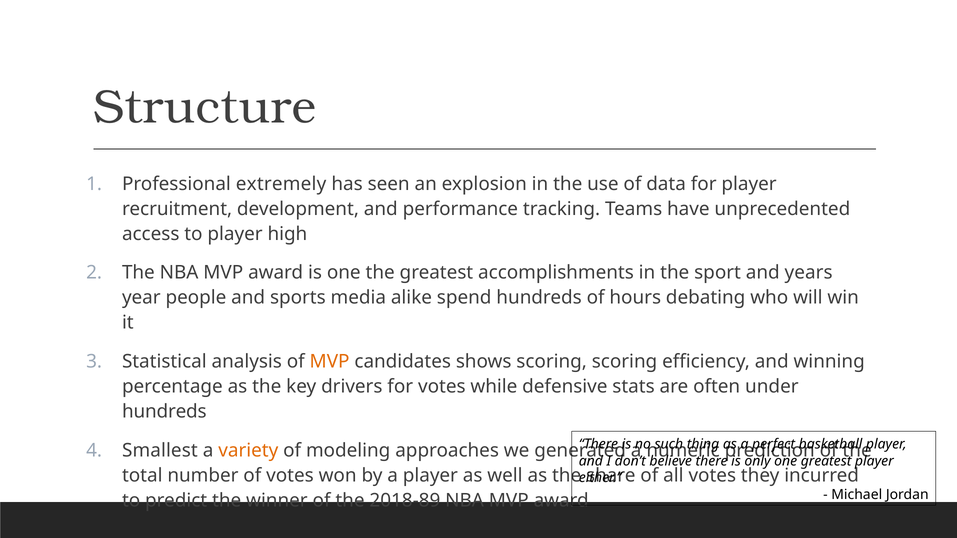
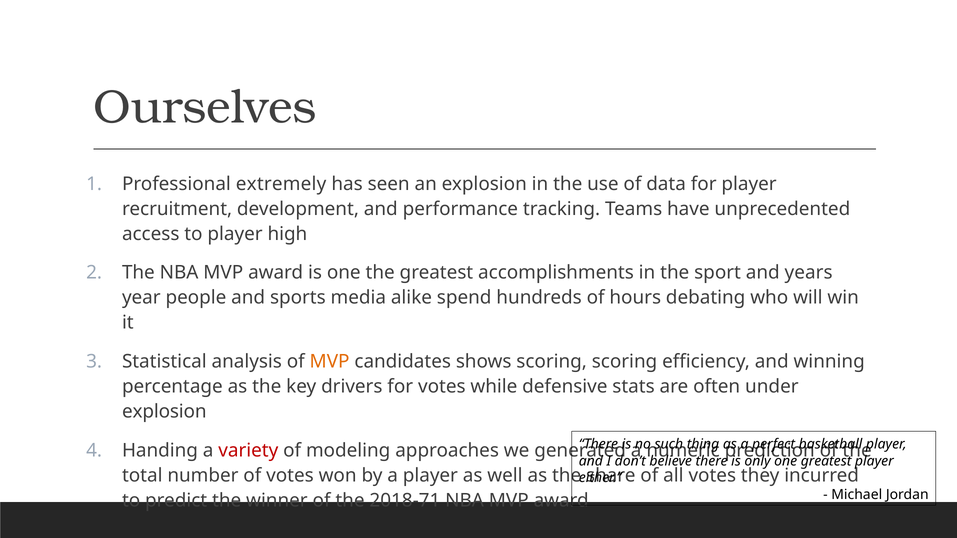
Structure: Structure -> Ourselves
hundreds at (164, 412): hundreds -> explosion
Smallest: Smallest -> Handing
variety colour: orange -> red
2018-89: 2018-89 -> 2018-71
